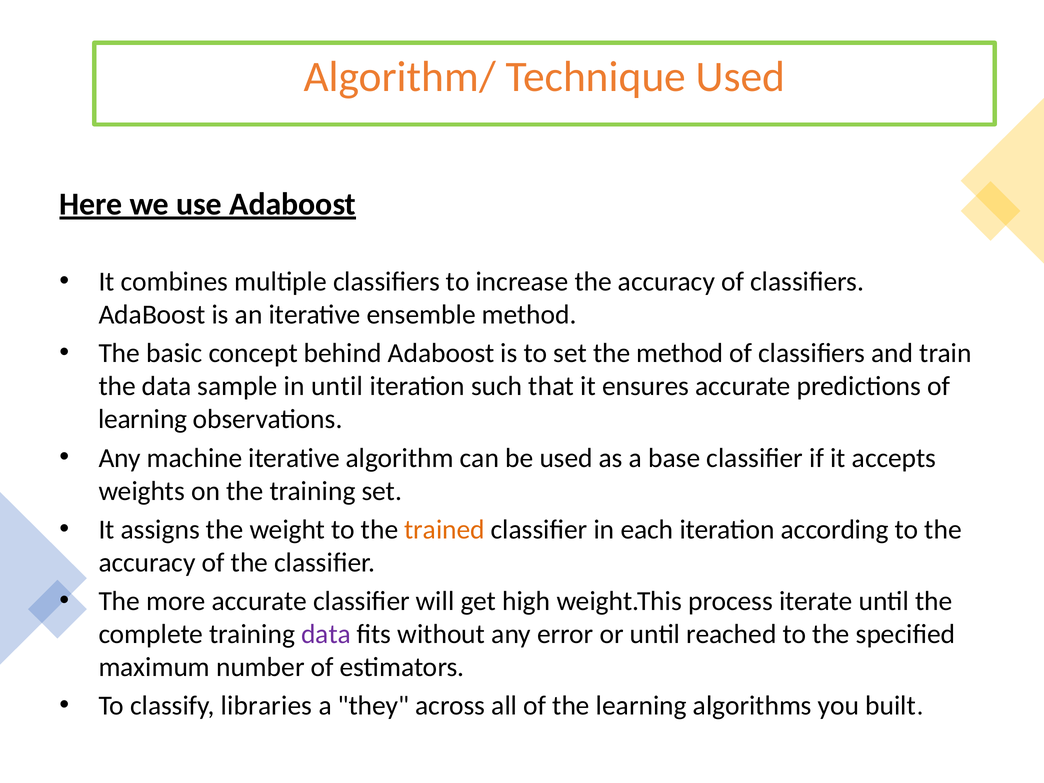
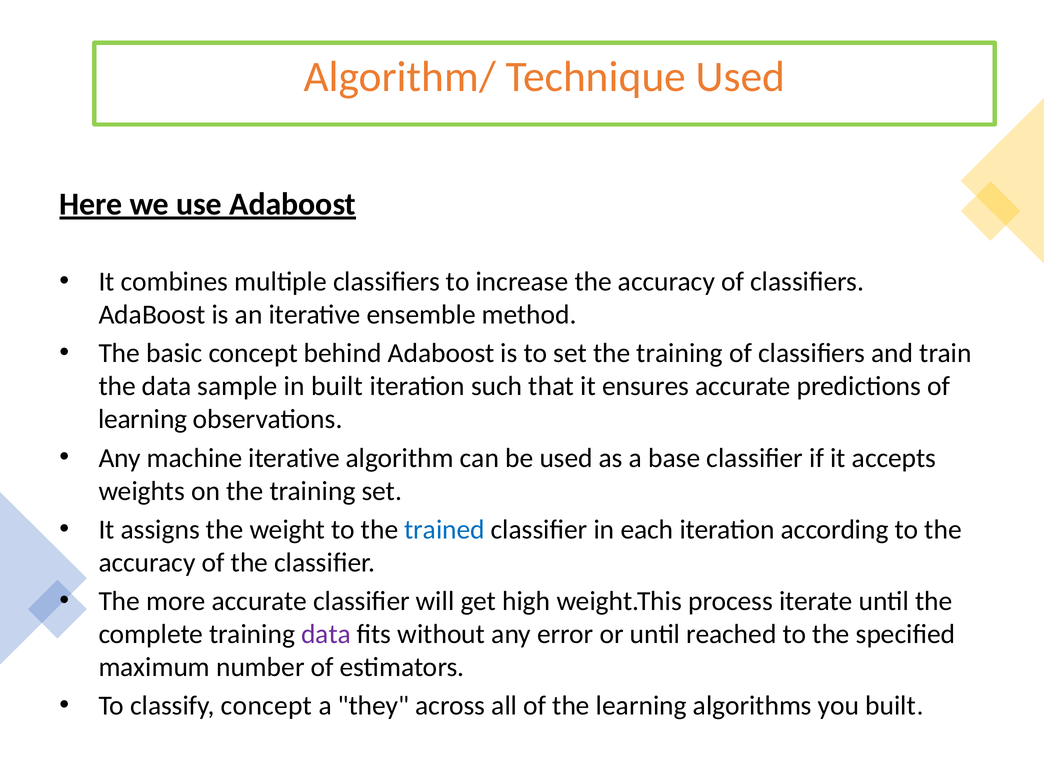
set the method: method -> training
in until: until -> built
trained colour: orange -> blue
classify libraries: libraries -> concept
